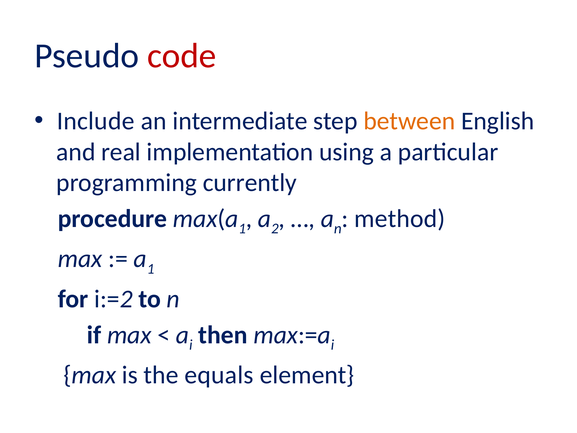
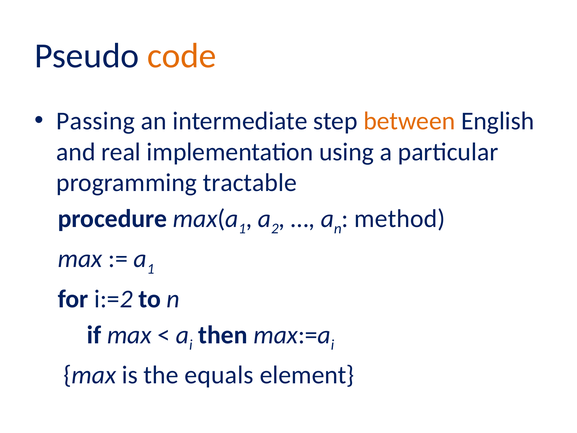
code colour: red -> orange
Include: Include -> Passing
currently: currently -> tractable
